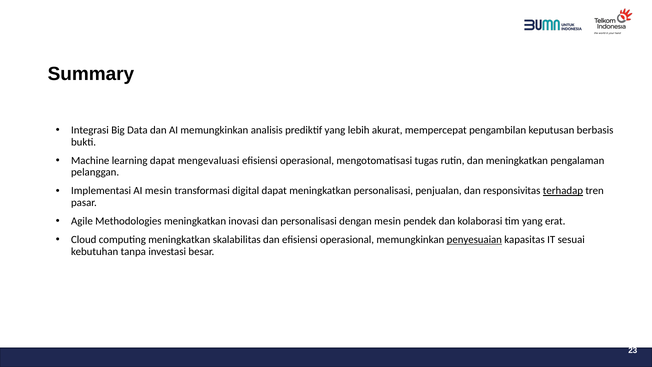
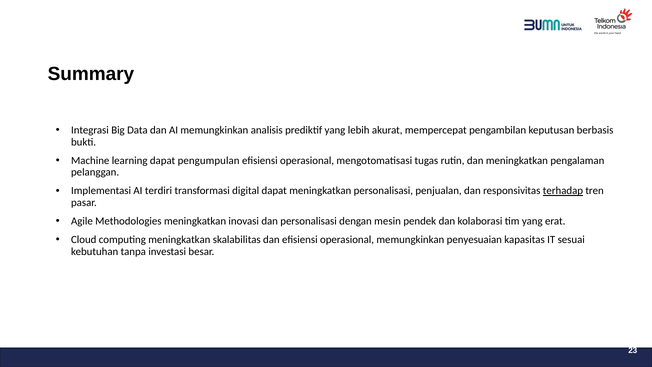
mengevaluasi: mengevaluasi -> pengumpulan
AI mesin: mesin -> terdiri
penyesuaian underline: present -> none
